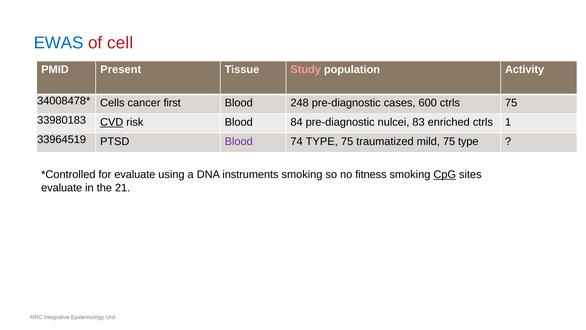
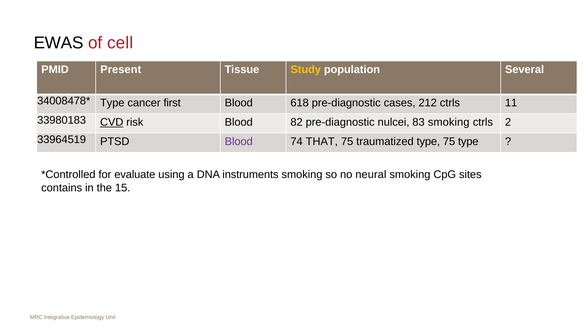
EWAS colour: blue -> black
Study colour: pink -> yellow
Activity: Activity -> Several
Cells at (112, 103): Cells -> Type
248: 248 -> 618
600: 600 -> 212
ctrls 75: 75 -> 11
84: 84 -> 82
83 enriched: enriched -> smoking
1: 1 -> 2
74 TYPE: TYPE -> THAT
traumatized mild: mild -> type
fitness: fitness -> neural
CpG underline: present -> none
evaluate at (62, 188): evaluate -> contains
21: 21 -> 15
